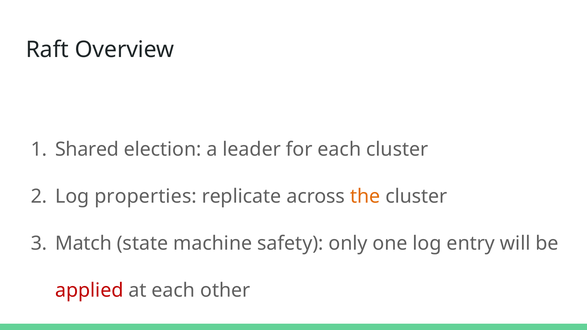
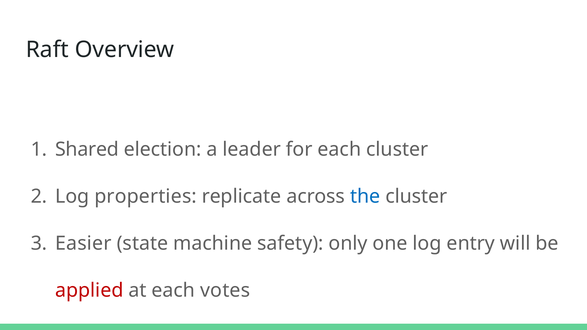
the colour: orange -> blue
Match: Match -> Easier
other: other -> votes
